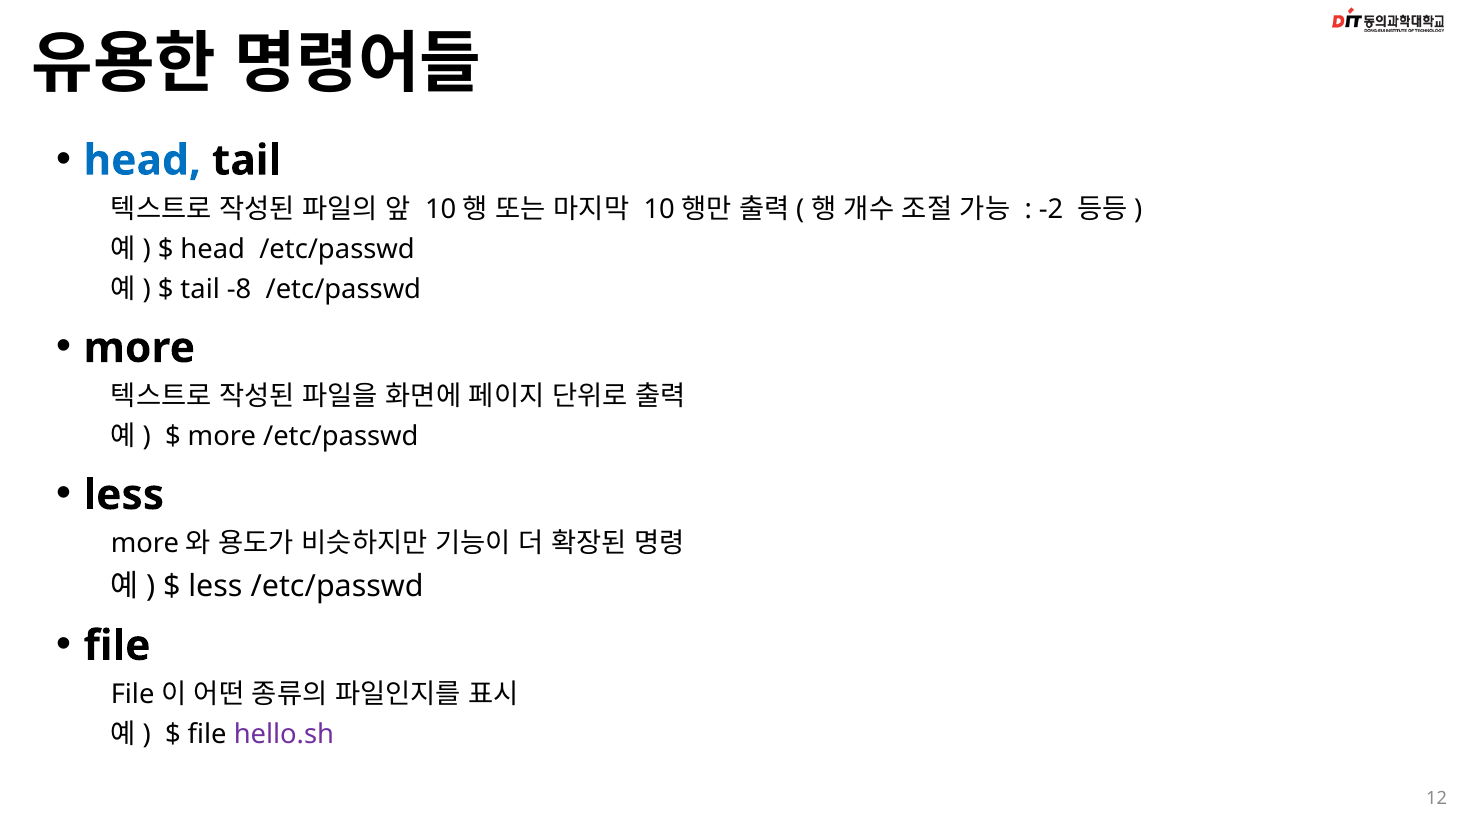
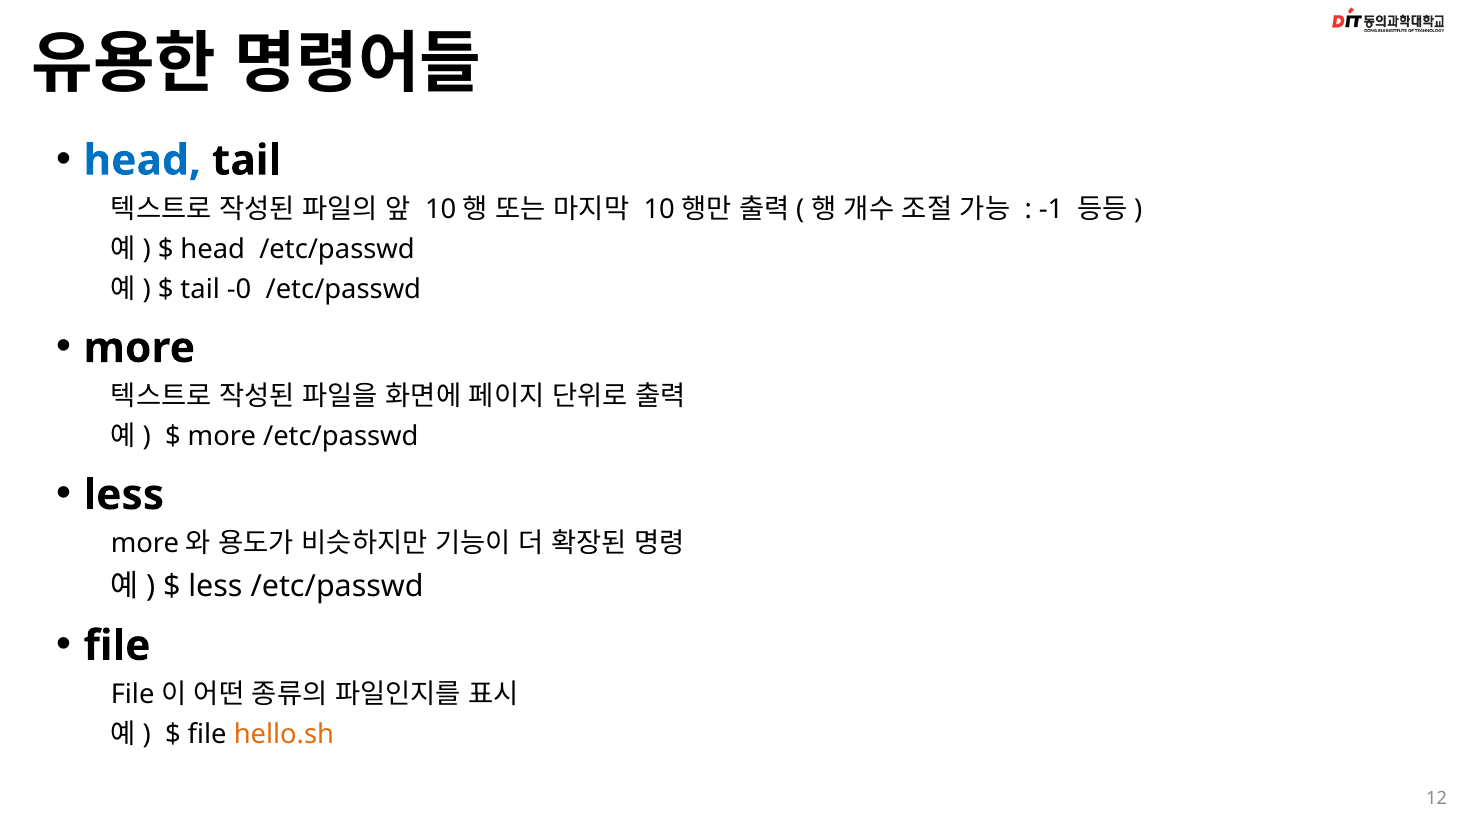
-2: -2 -> -1
-8: -8 -> -0
hello.sh colour: purple -> orange
